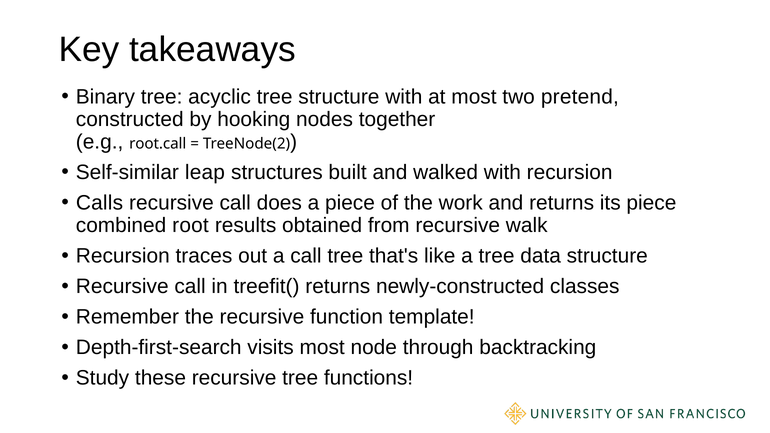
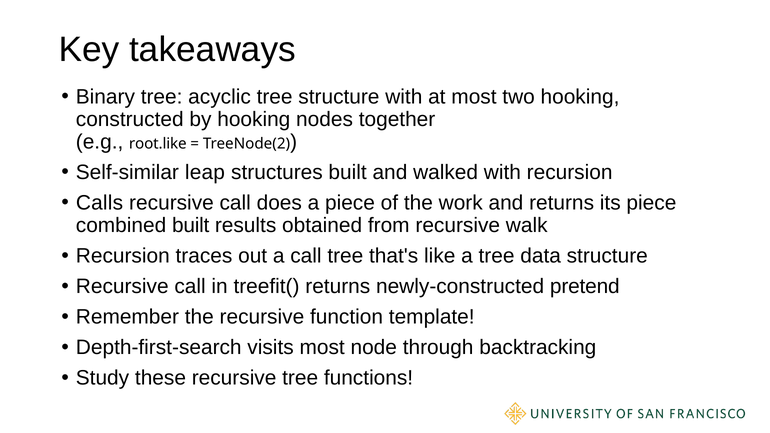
two pretend: pretend -> hooking
root.call: root.call -> root.like
combined root: root -> built
classes: classes -> pretend
